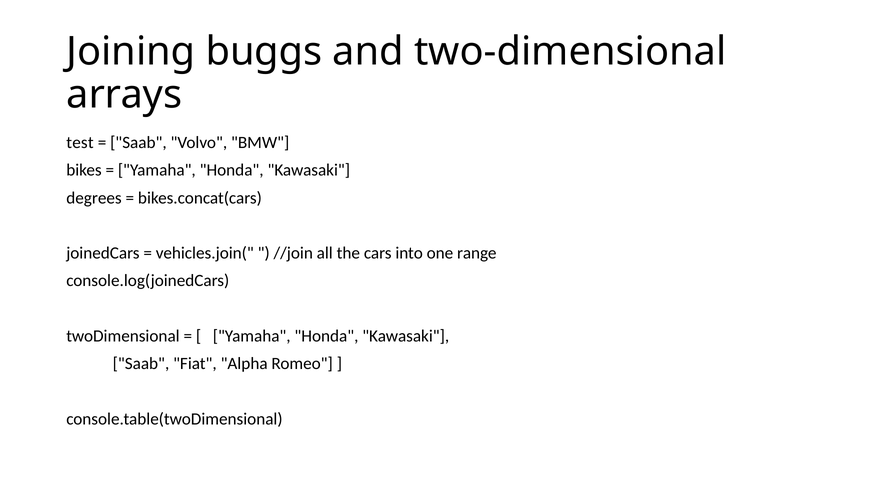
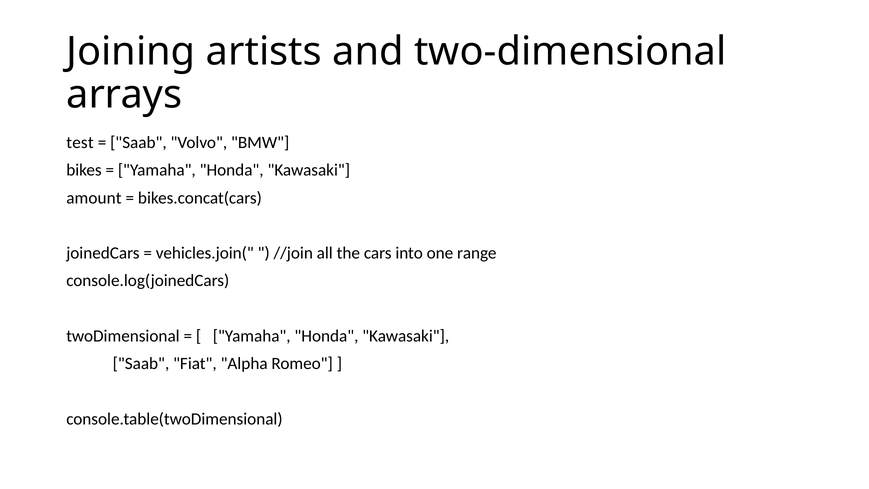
buggs: buggs -> artists
degrees: degrees -> amount
